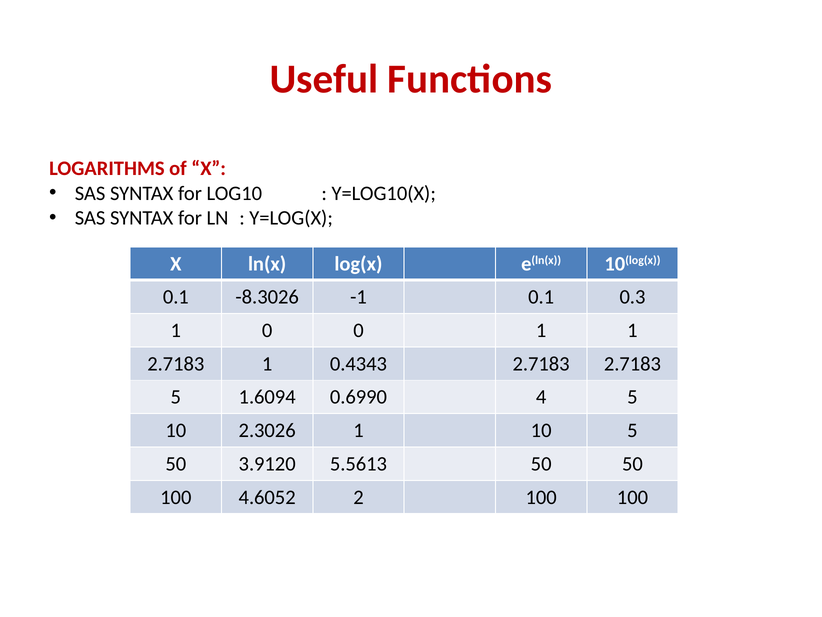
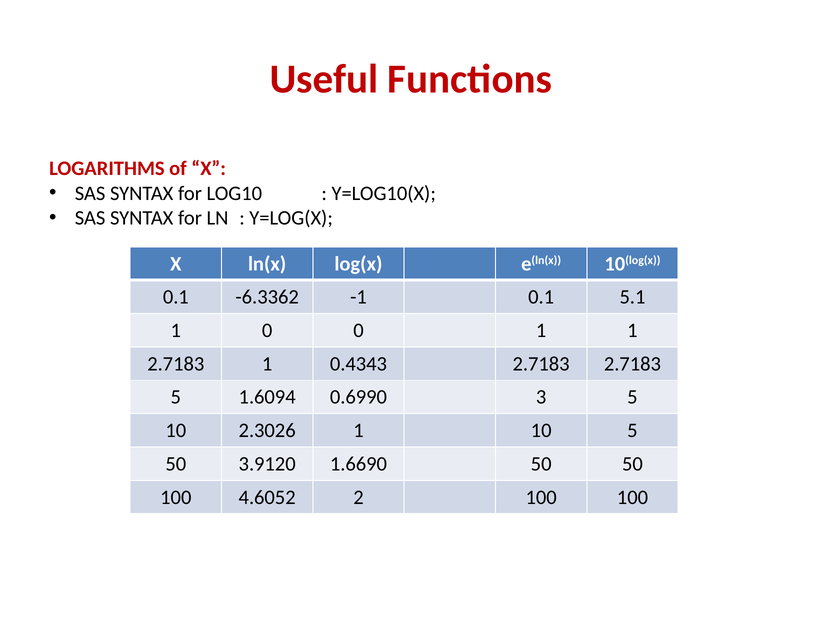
-8.3026: -8.3026 -> -6.3362
0.3: 0.3 -> 5.1
4: 4 -> 3
5.5613: 5.5613 -> 1.6690
